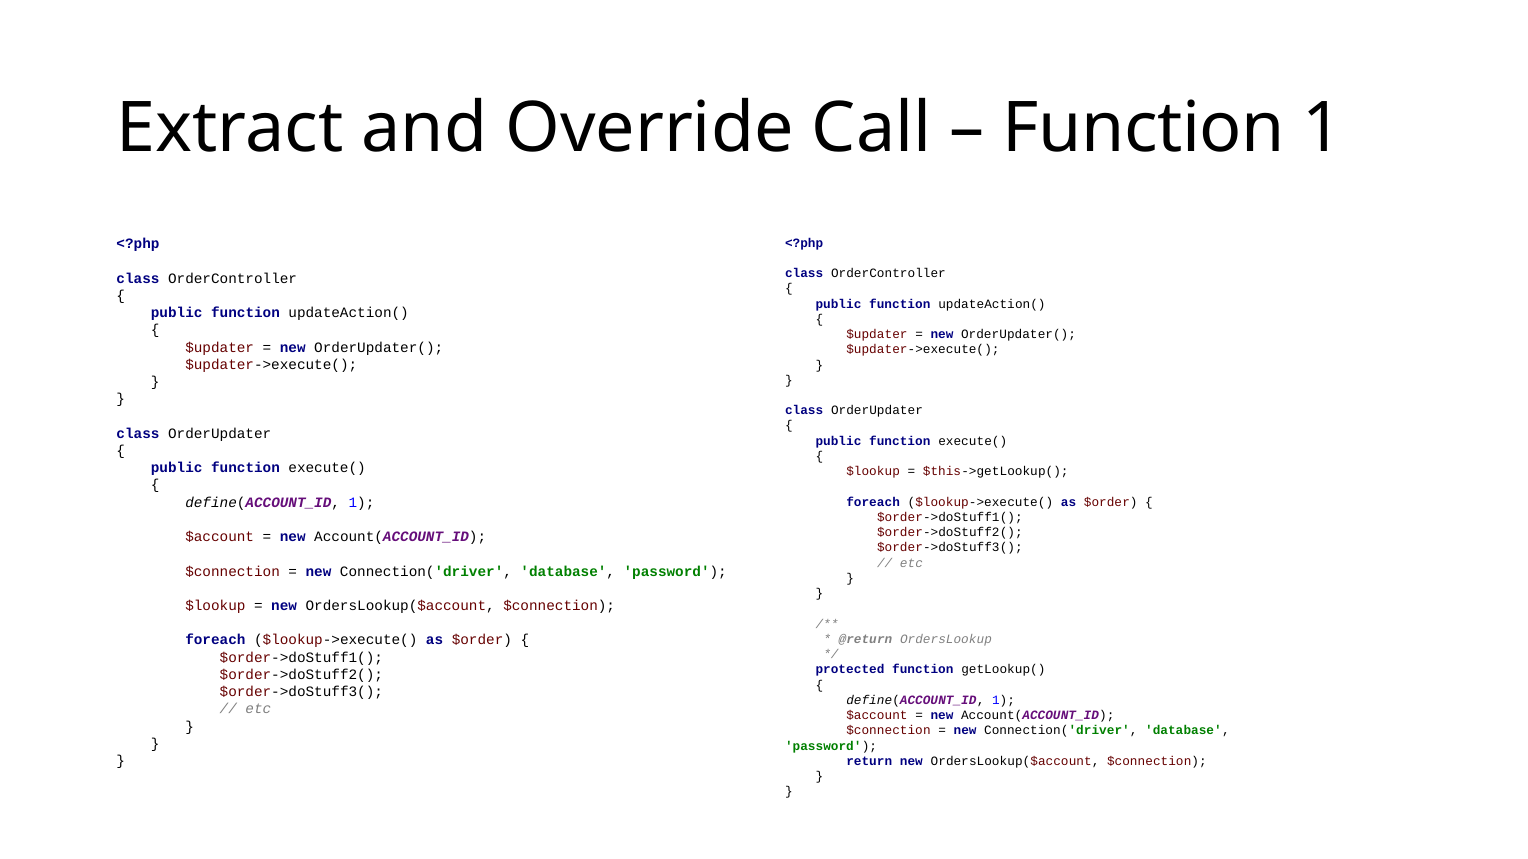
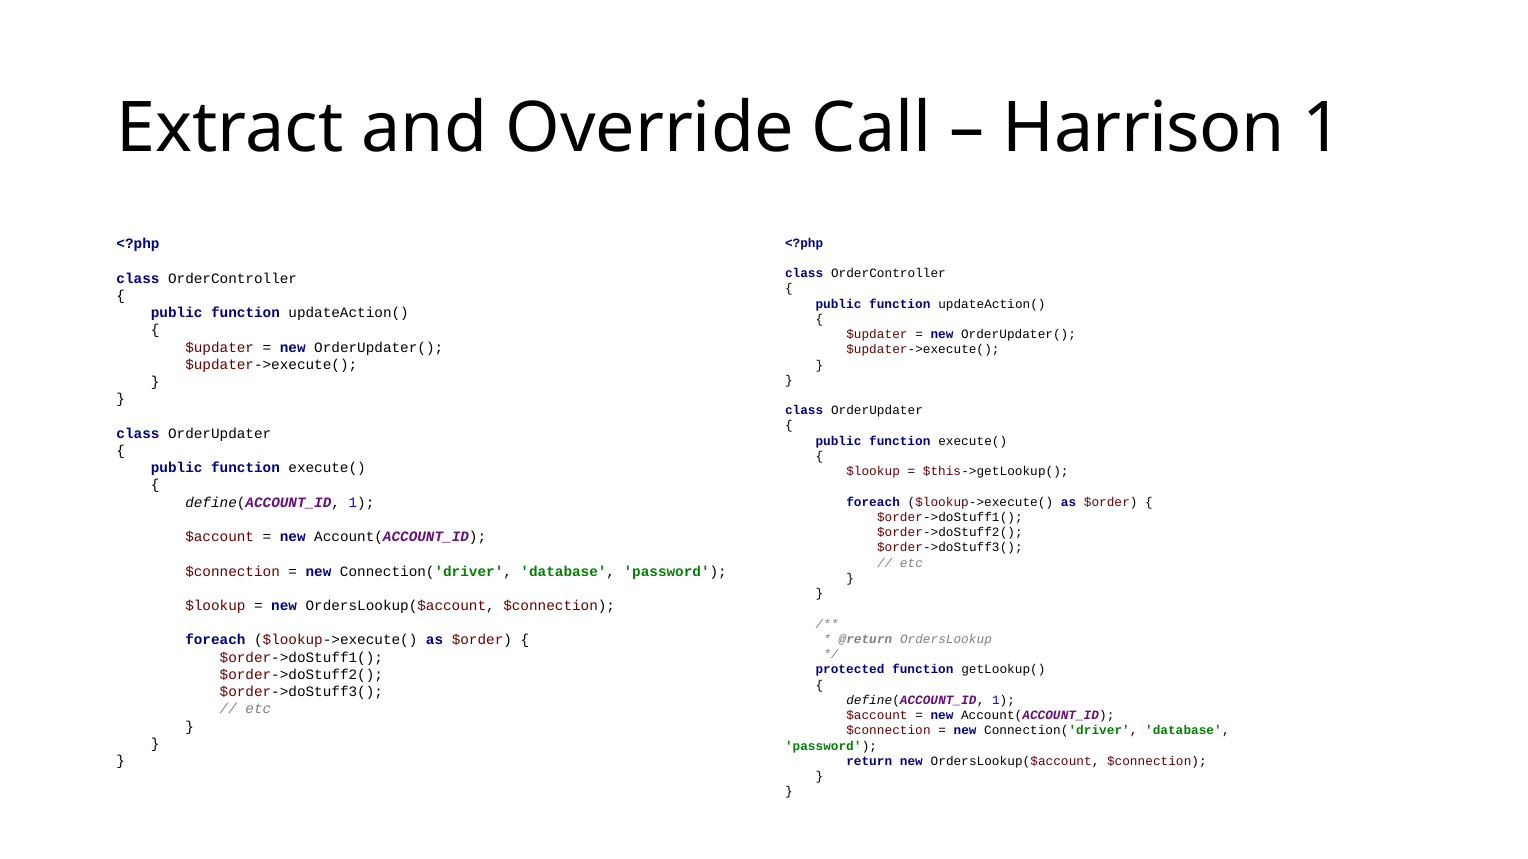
Function at (1144, 128): Function -> Harrison
